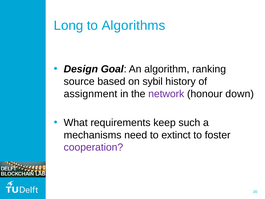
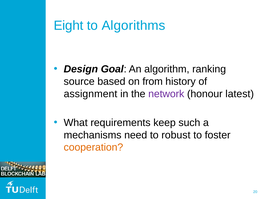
Long: Long -> Eight
sybil: sybil -> from
down: down -> latest
extinct: extinct -> robust
cooperation colour: purple -> orange
